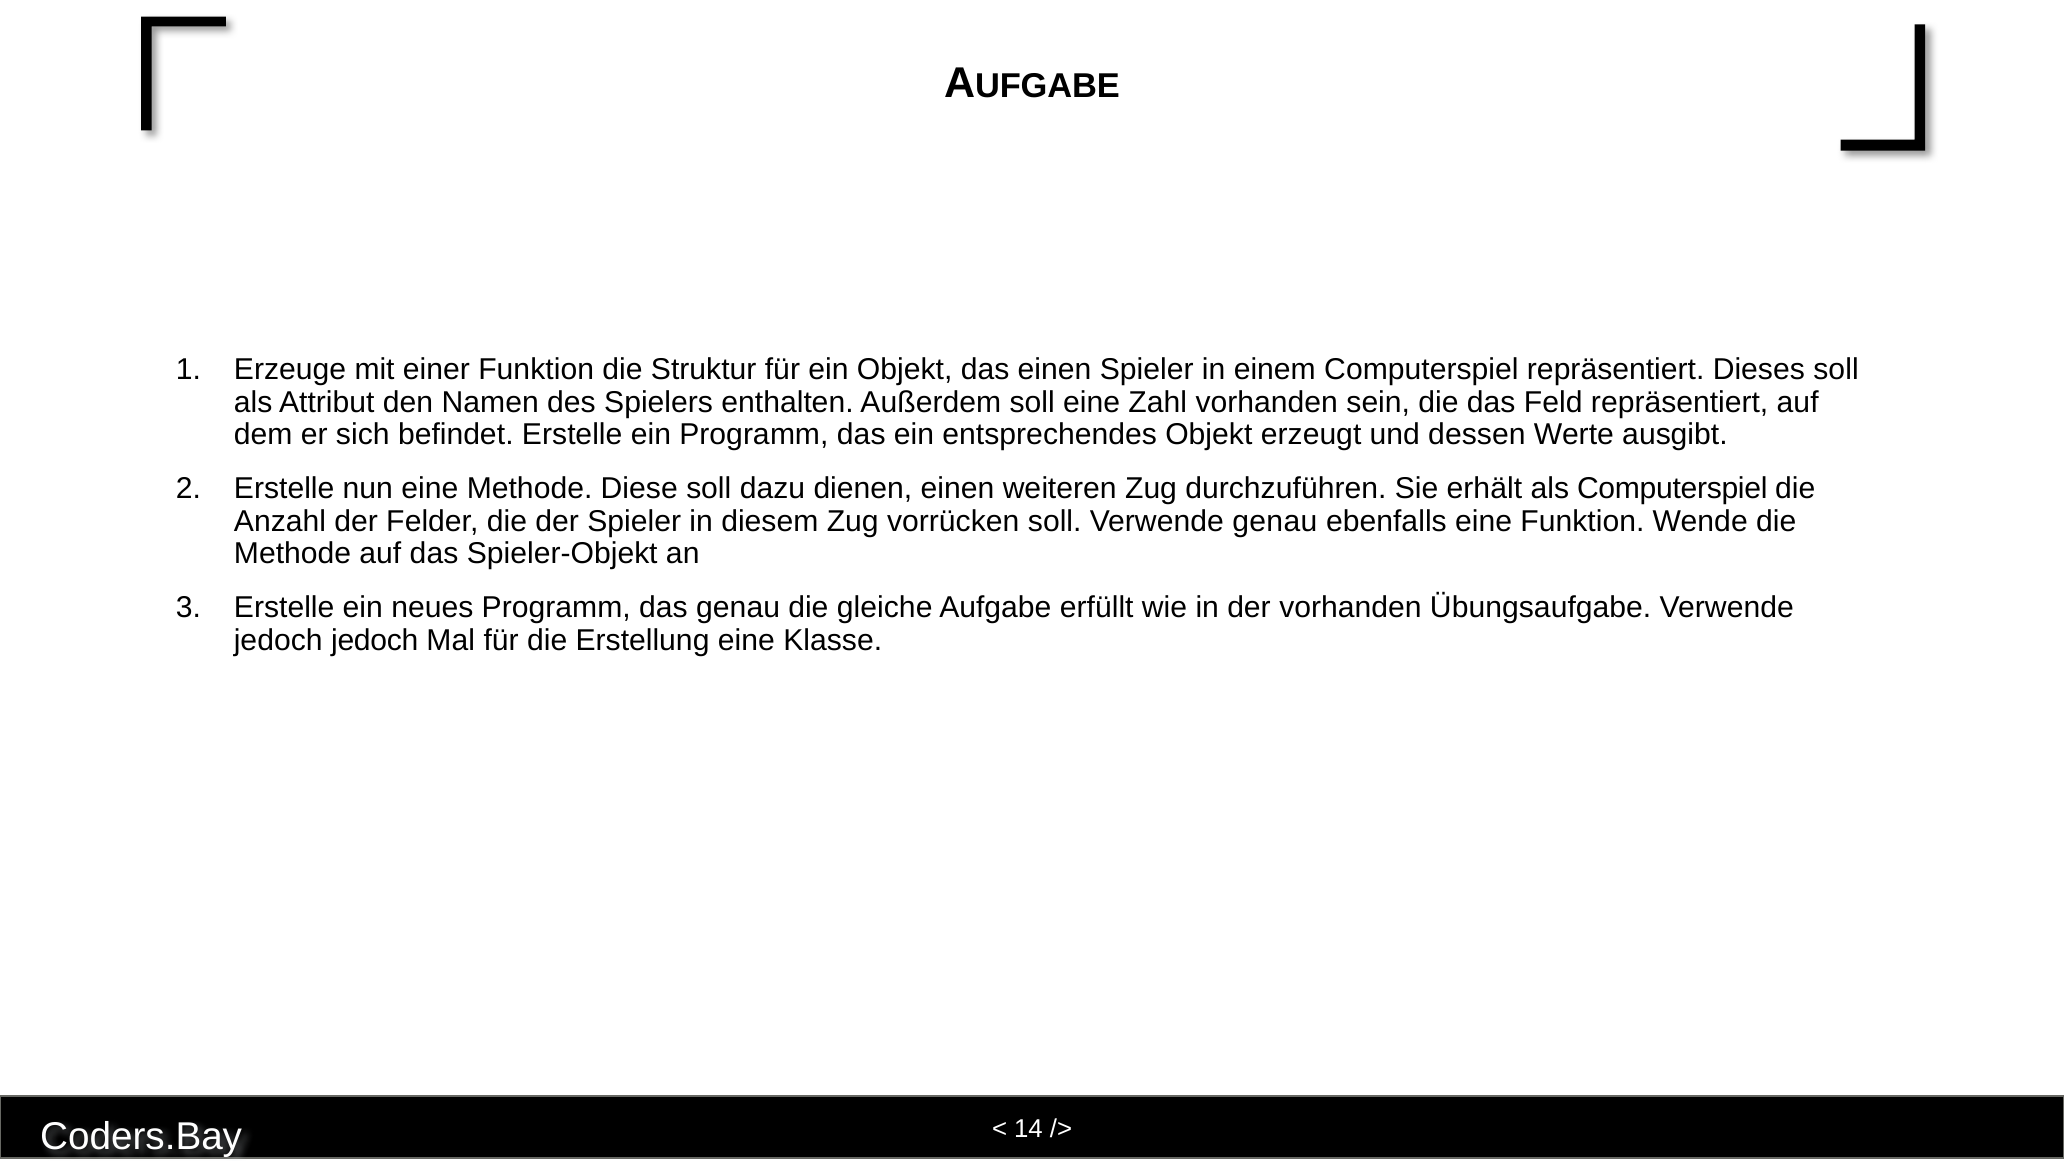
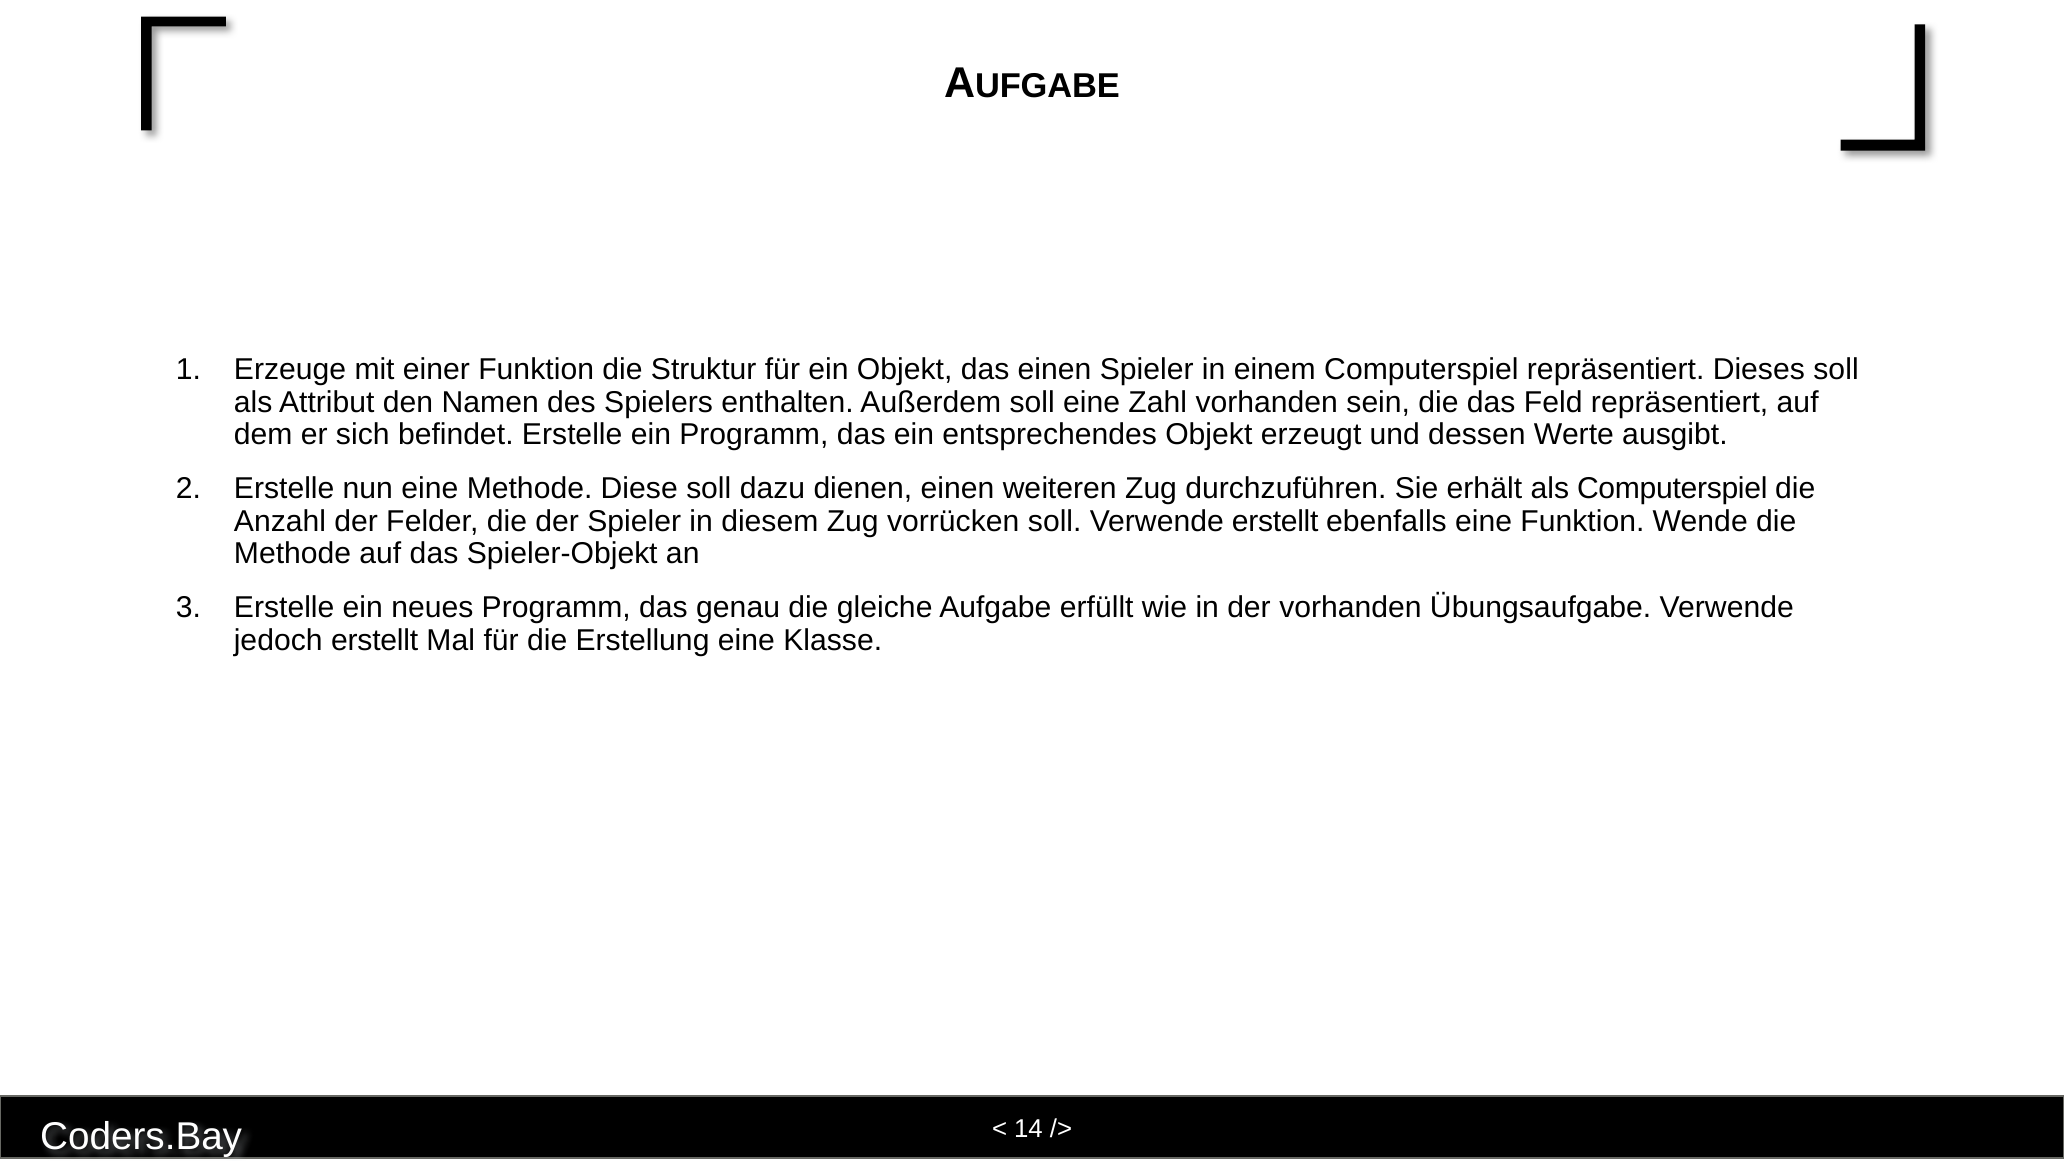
Verwende genau: genau -> erstellt
jedoch jedoch: jedoch -> erstellt
